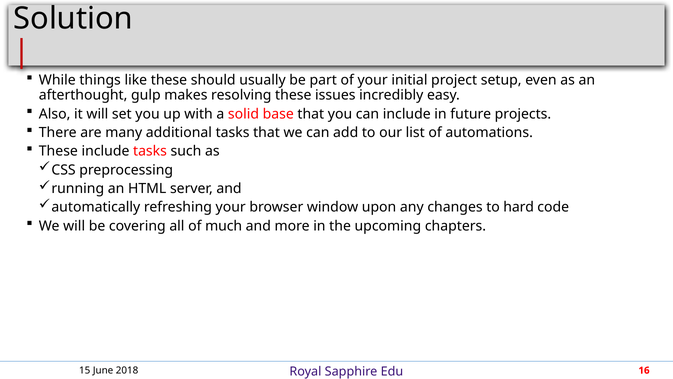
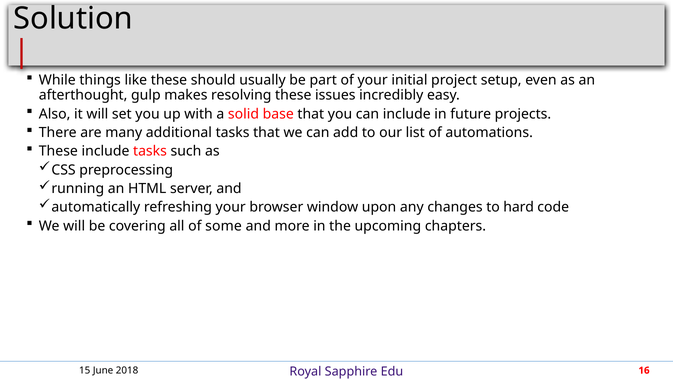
much: much -> some
